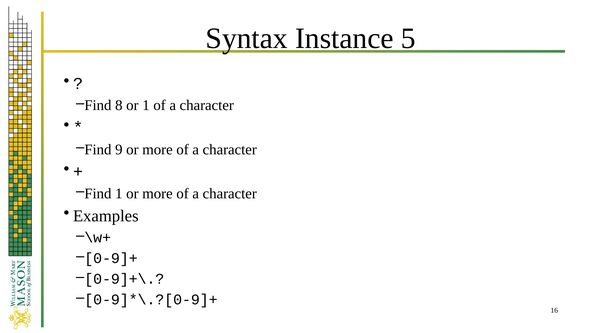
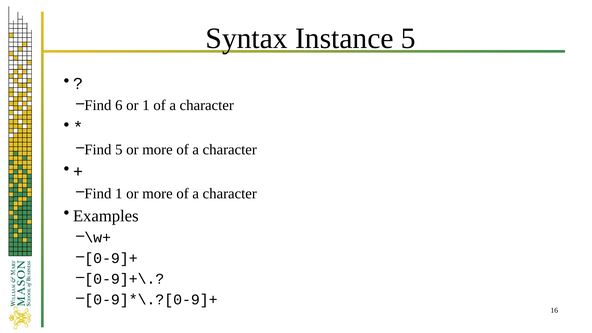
8: 8 -> 6
Find 9: 9 -> 5
